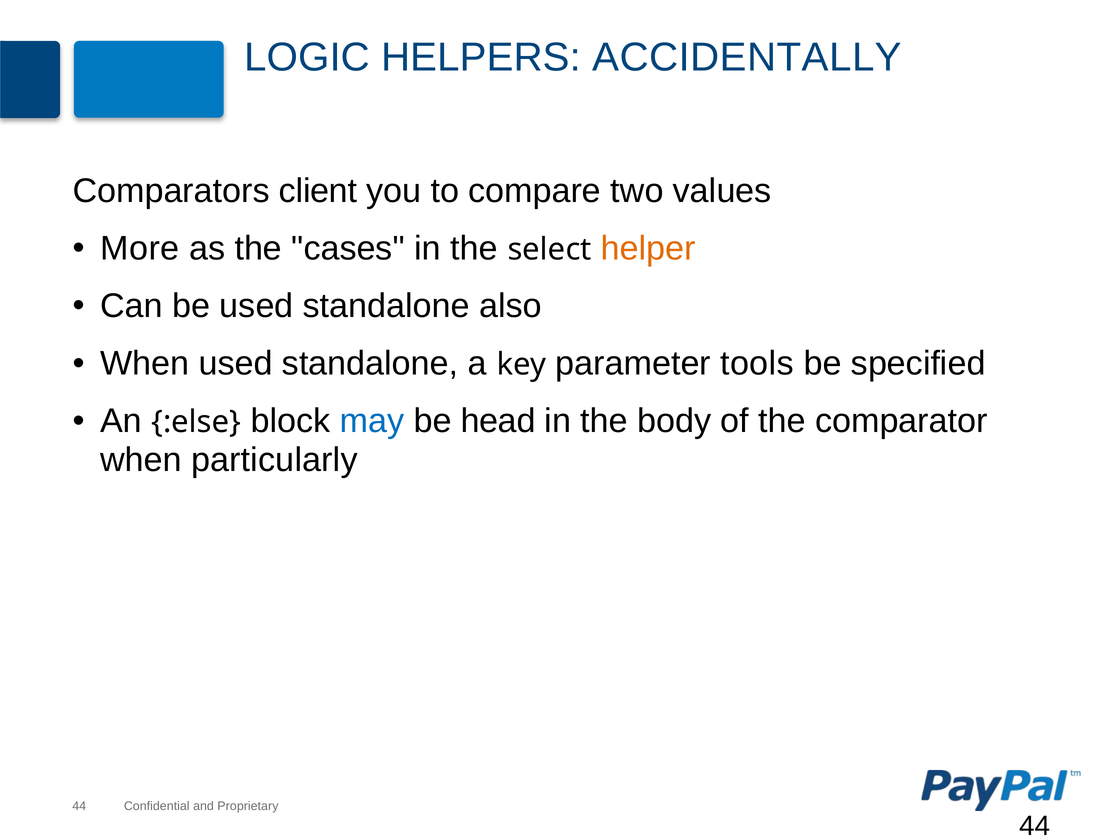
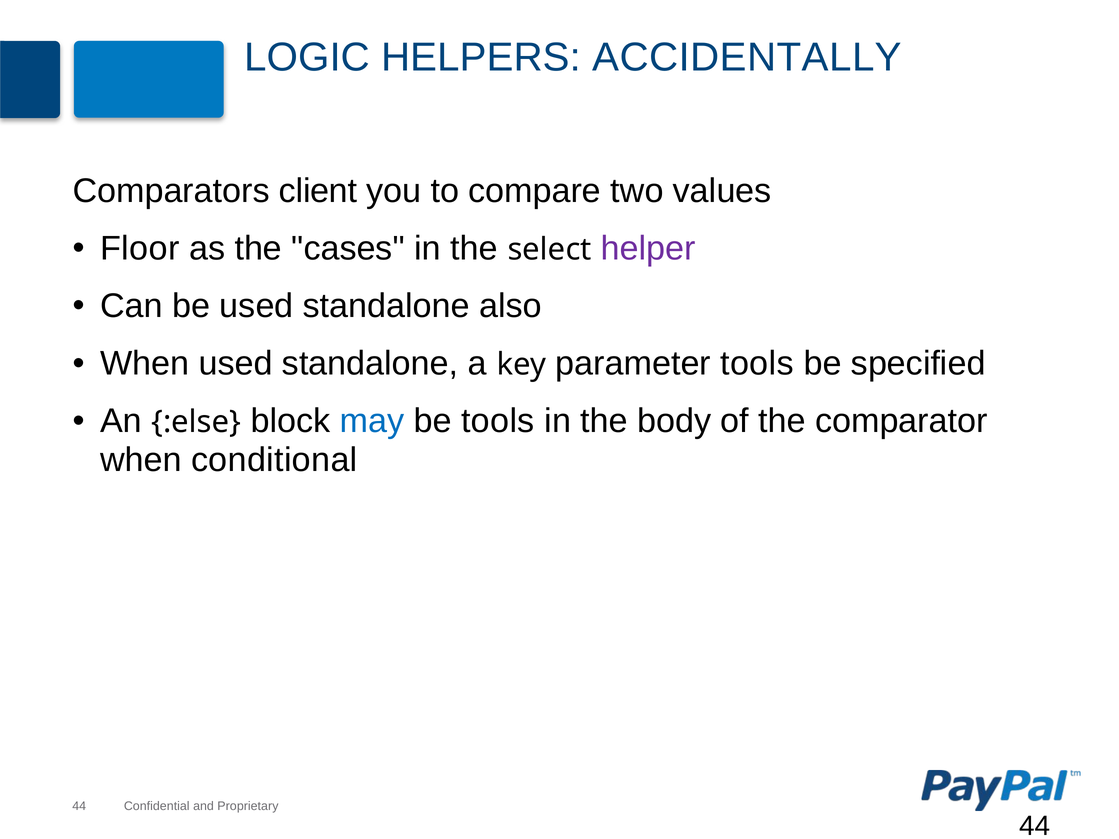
More: More -> Floor
helper colour: orange -> purple
be head: head -> tools
particularly: particularly -> conditional
